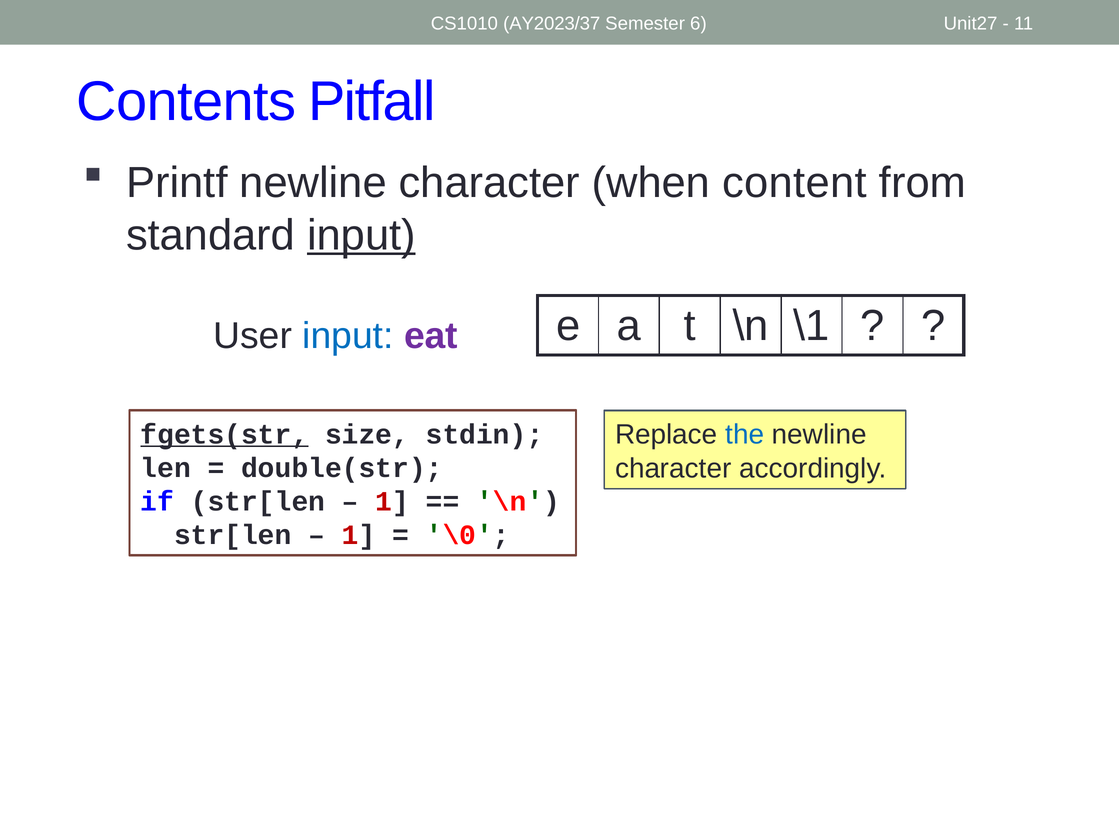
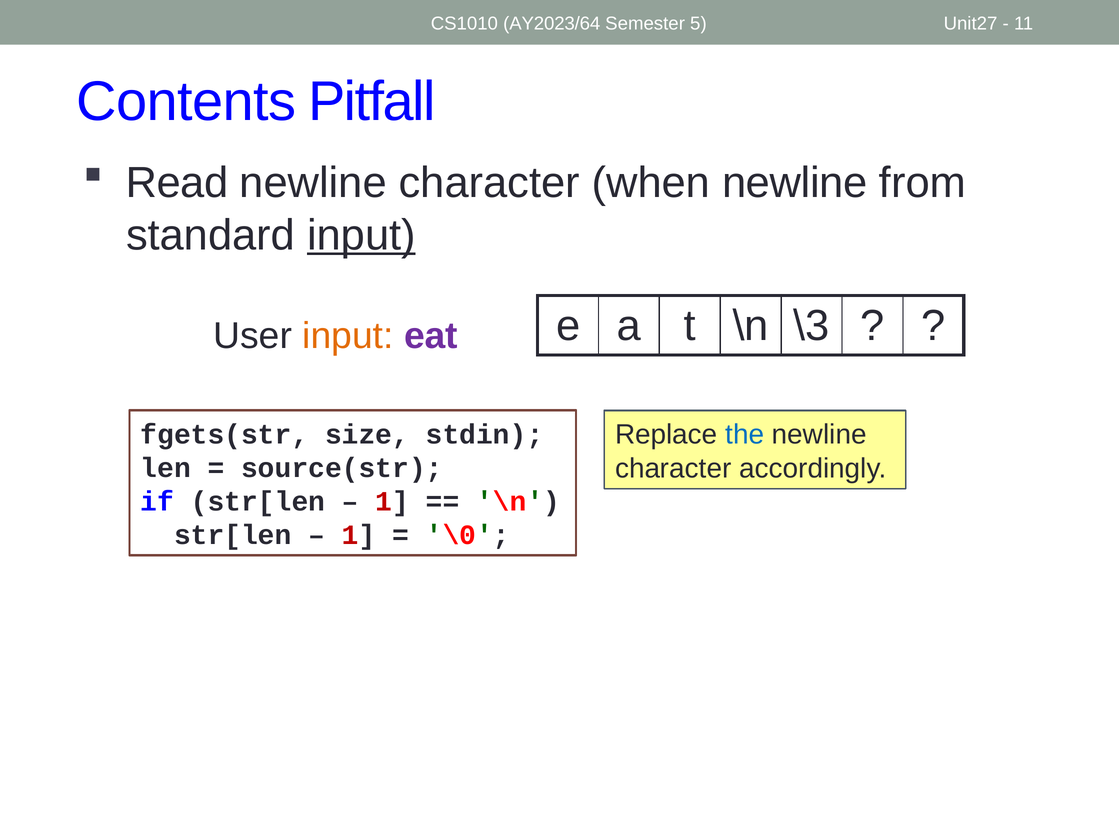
AY2023/37: AY2023/37 -> AY2023/64
6: 6 -> 5
Printf: Printf -> Read
when content: content -> newline
\1: \1 -> \3
input at (348, 336) colour: blue -> orange
fgets(str underline: present -> none
double(str: double(str -> source(str
